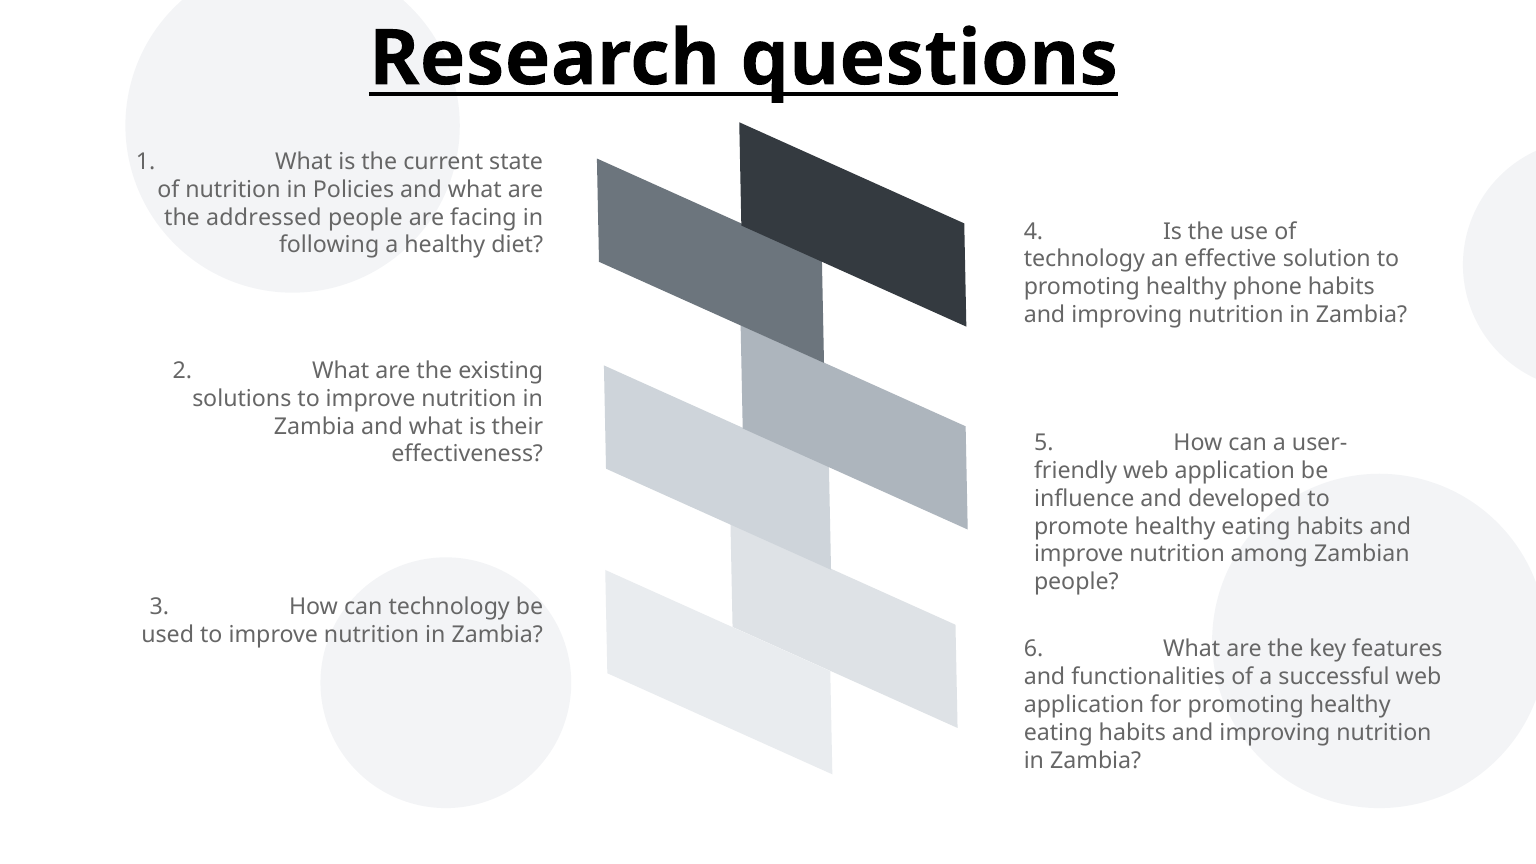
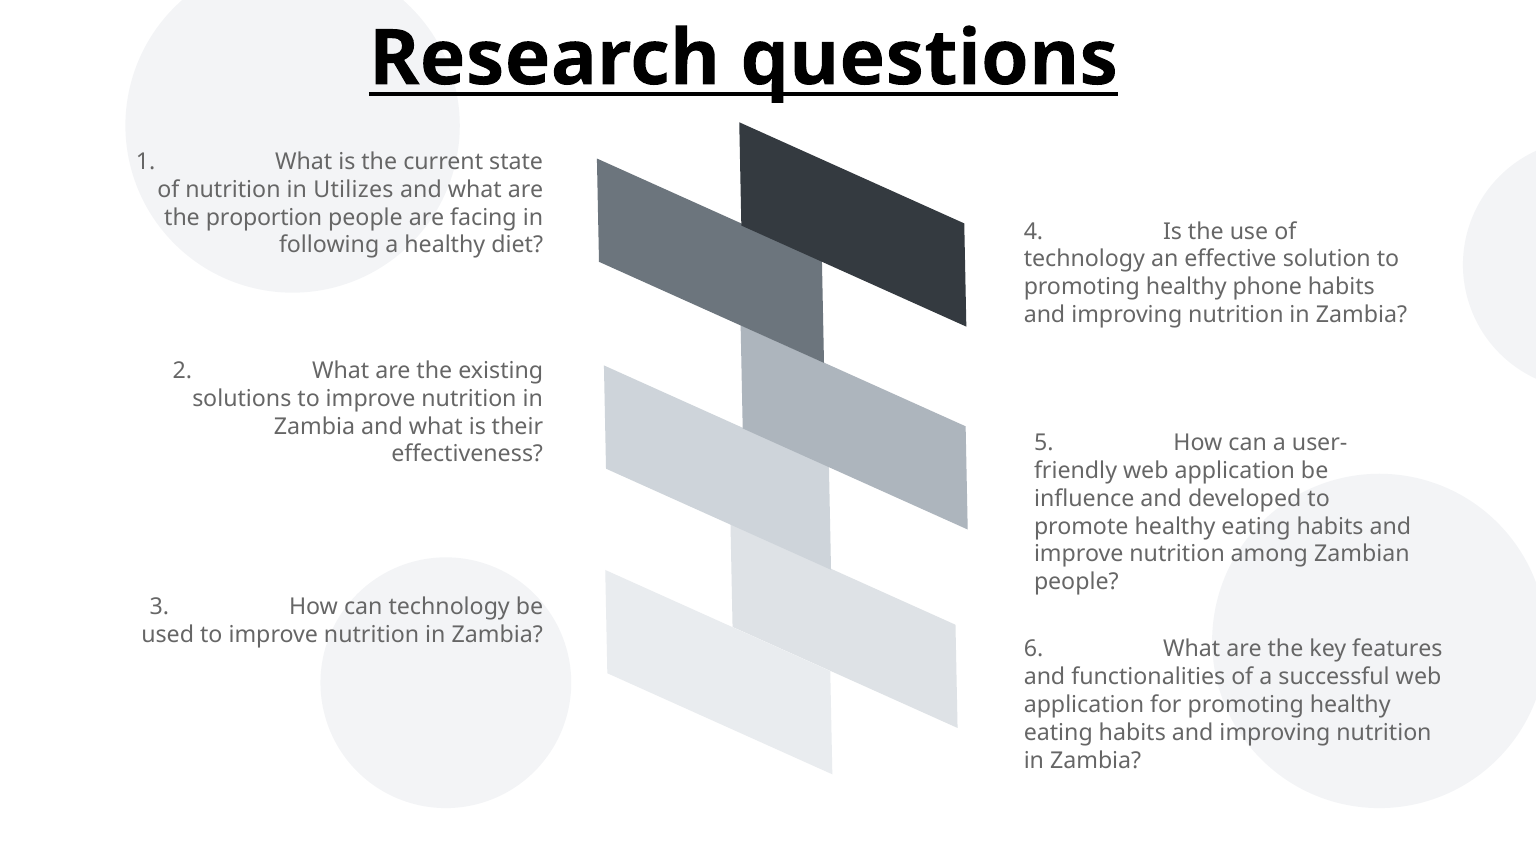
Policies: Policies -> Utilizes
addressed: addressed -> proportion
